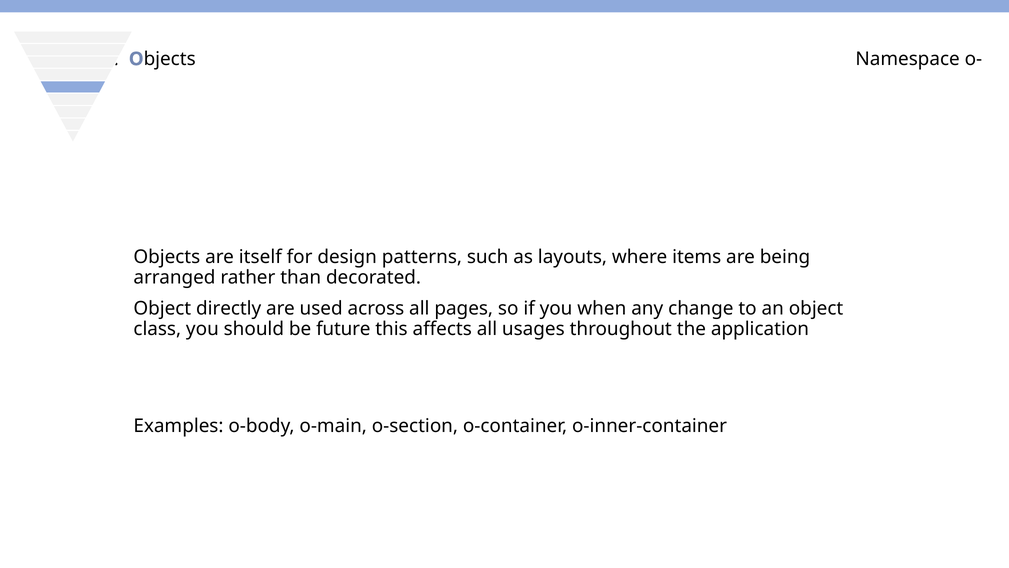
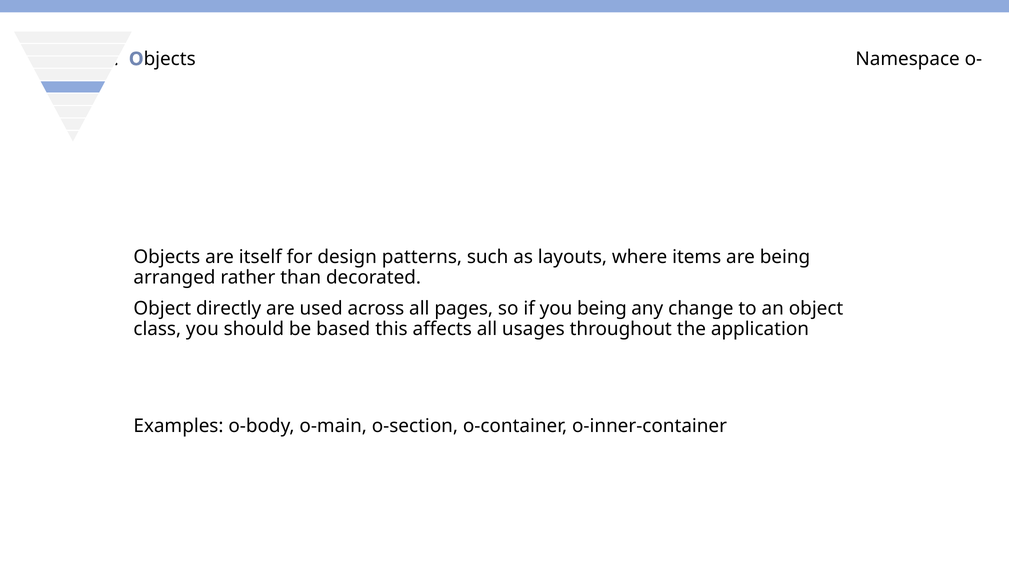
you when: when -> being
future: future -> based
